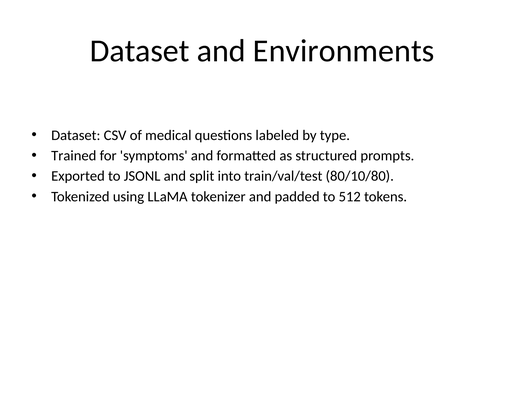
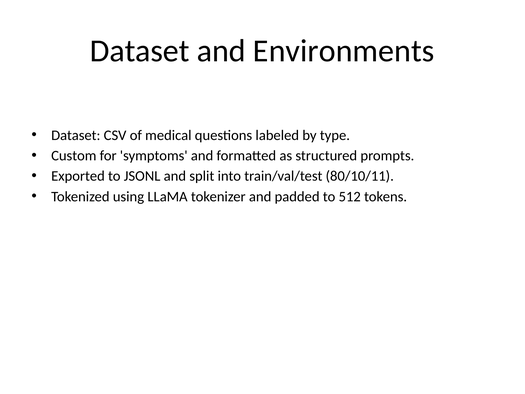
Trained: Trained -> Custom
80/10/80: 80/10/80 -> 80/10/11
